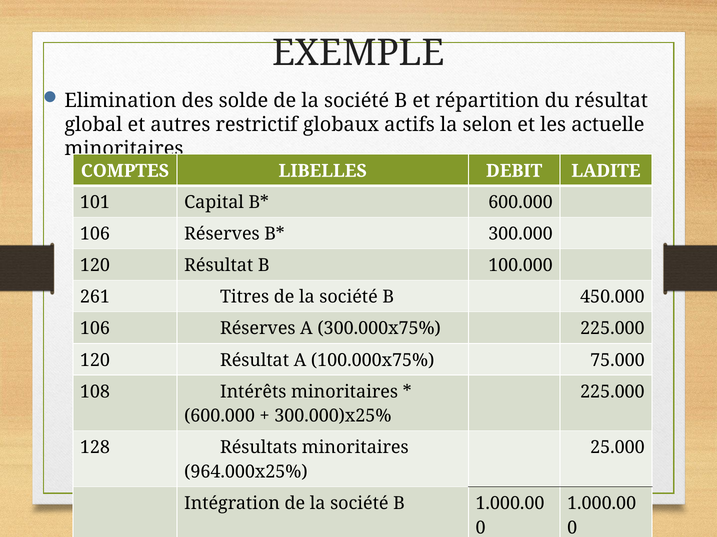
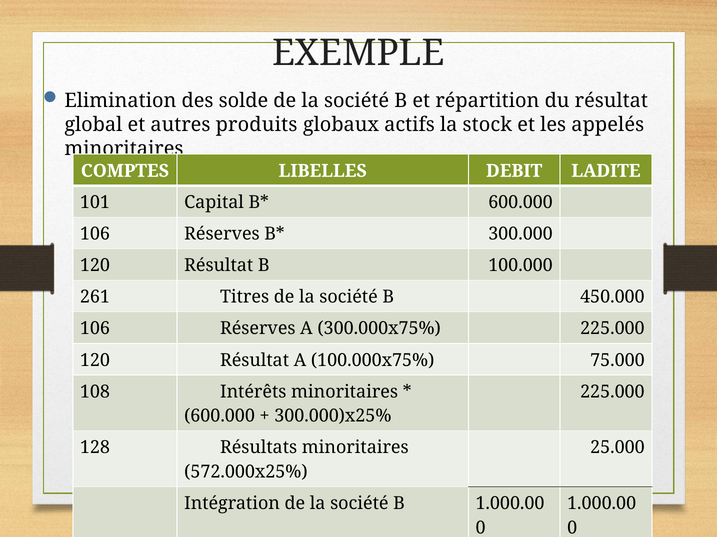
restrictif: restrictif -> produits
selon: selon -> stock
actuelle: actuelle -> appelés
964.000x25%: 964.000x25% -> 572.000x25%
